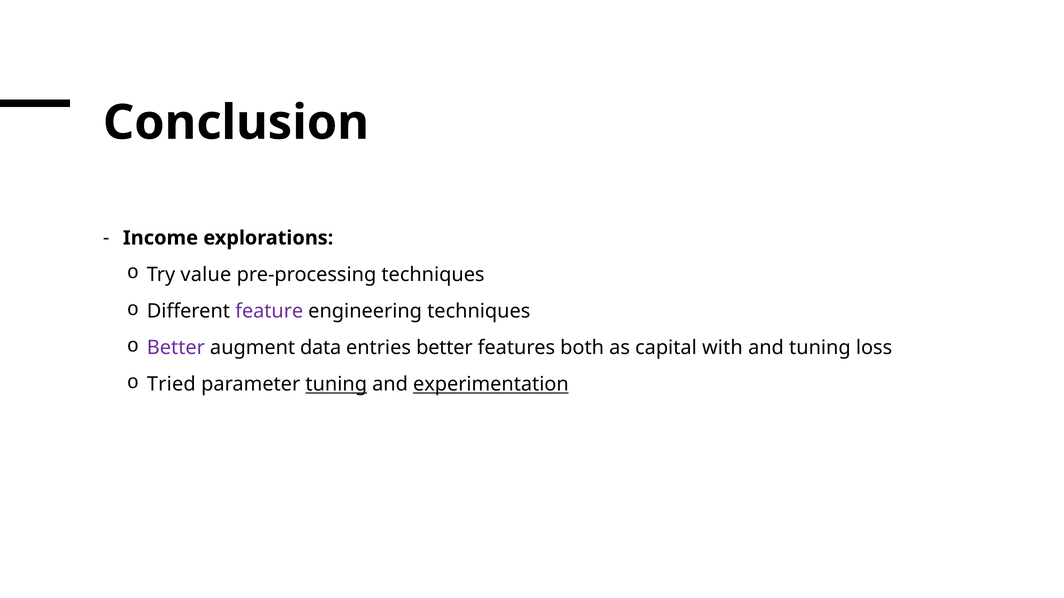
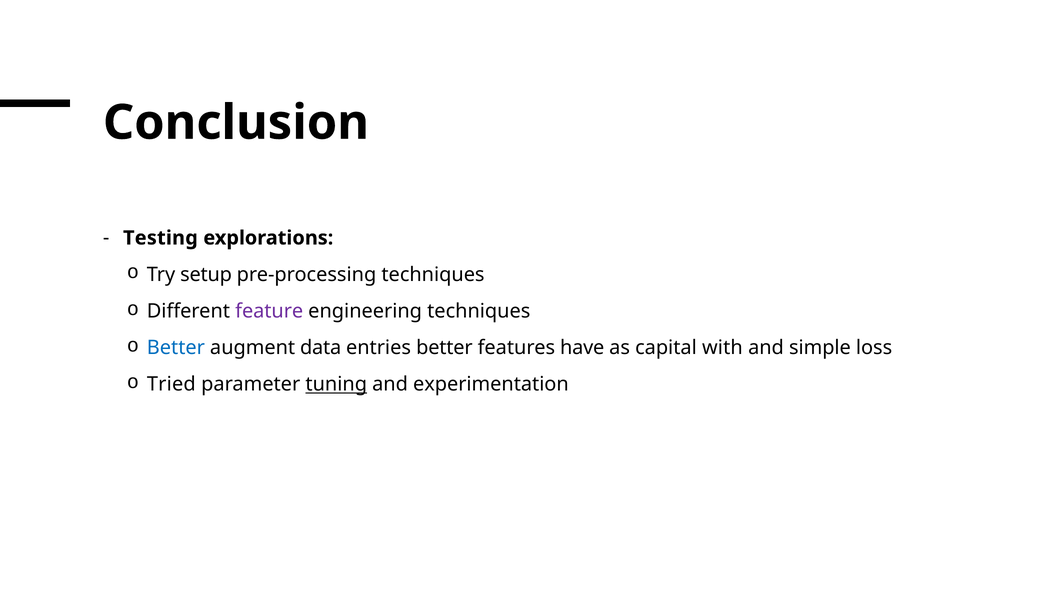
Income: Income -> Testing
value: value -> setup
Better at (176, 348) colour: purple -> blue
both: both -> have
and tuning: tuning -> simple
experimentation underline: present -> none
